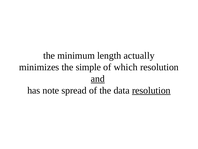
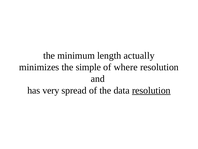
which: which -> where
and underline: present -> none
note: note -> very
